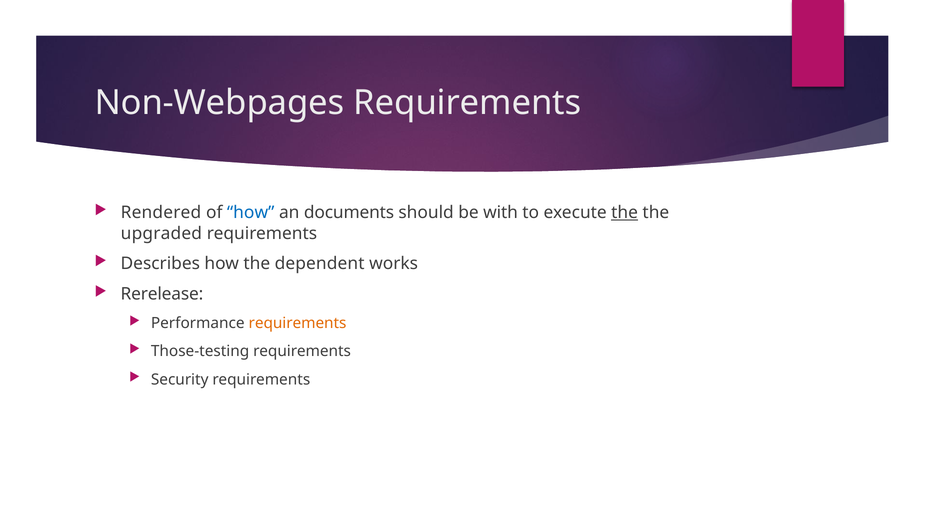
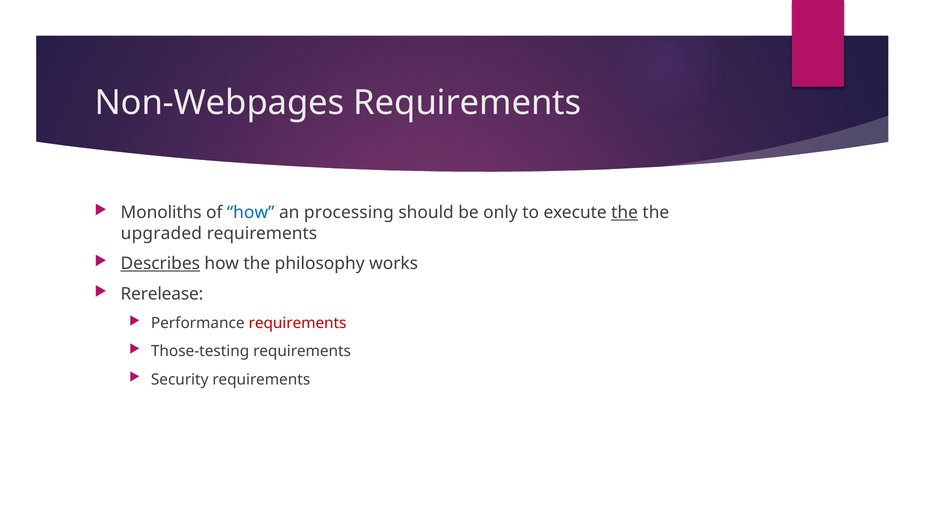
Rendered: Rendered -> Monoliths
documents: documents -> processing
with: with -> only
Describes underline: none -> present
dependent: dependent -> philosophy
requirements at (298, 323) colour: orange -> red
